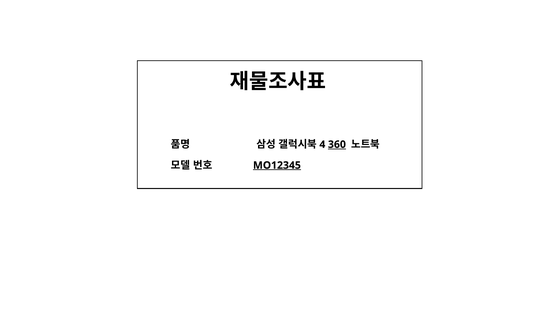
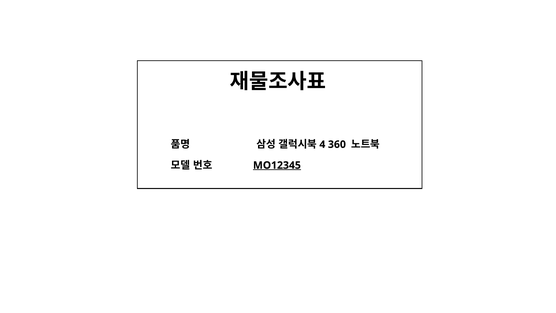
360 underline: present -> none
